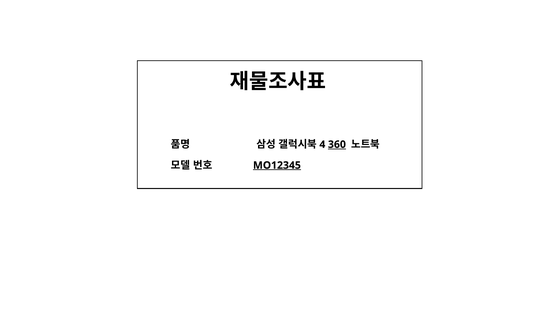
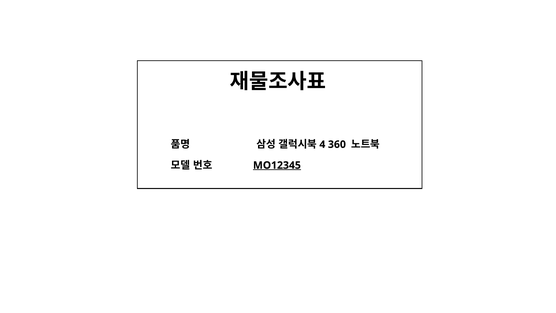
360 underline: present -> none
